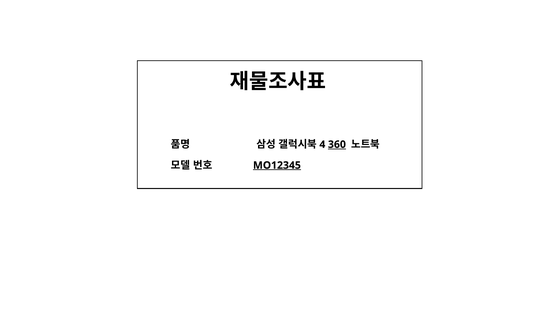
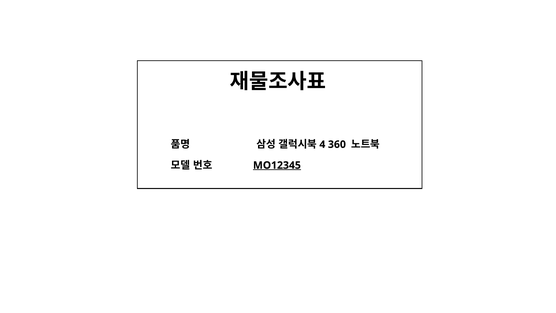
360 underline: present -> none
